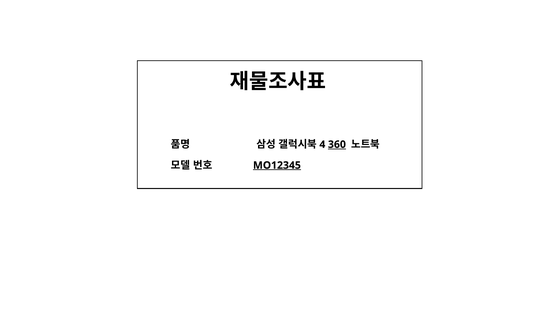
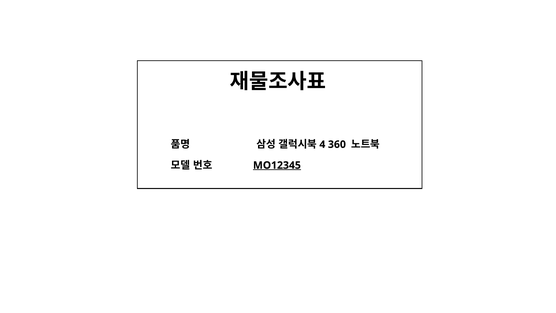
360 underline: present -> none
